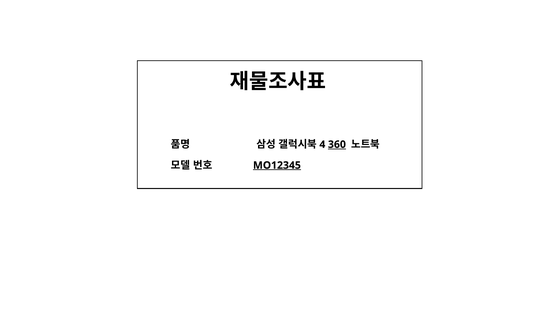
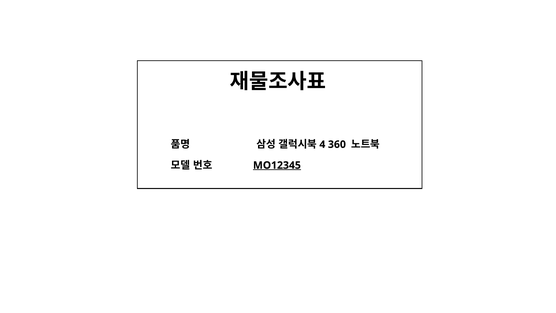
360 underline: present -> none
